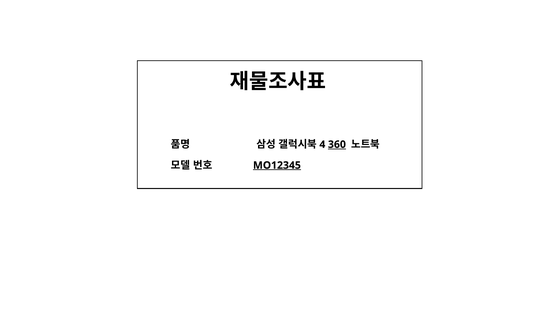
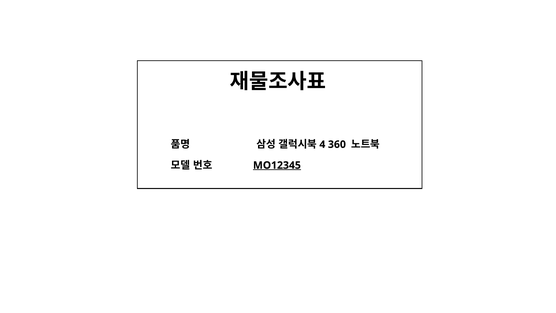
360 underline: present -> none
